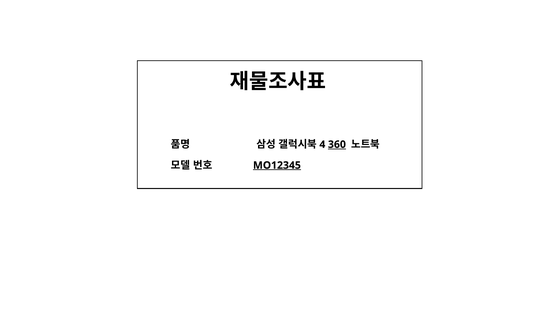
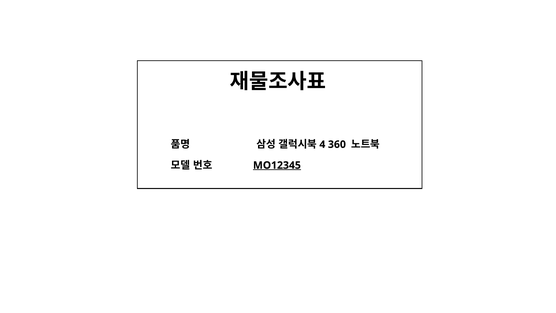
360 underline: present -> none
